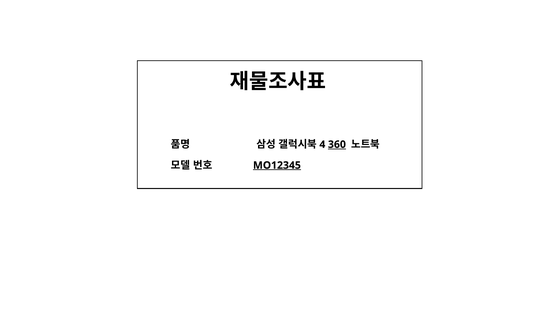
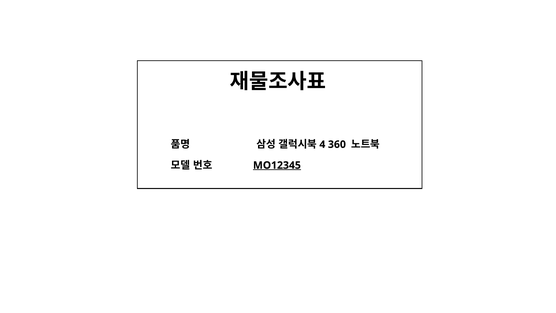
360 underline: present -> none
